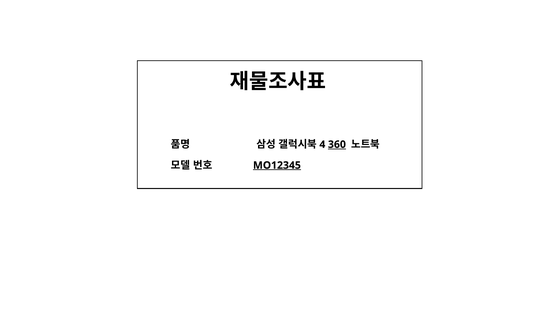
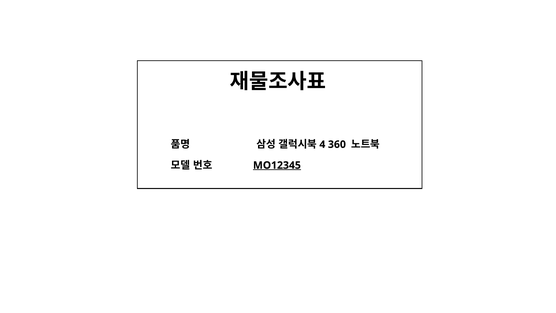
360 underline: present -> none
